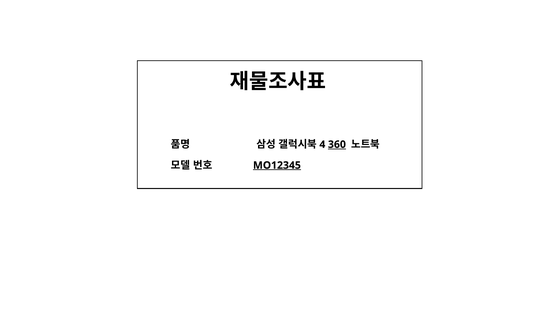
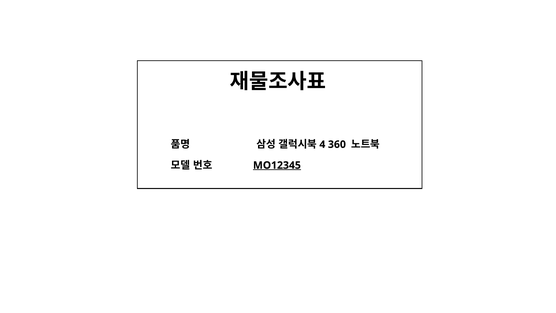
360 underline: present -> none
